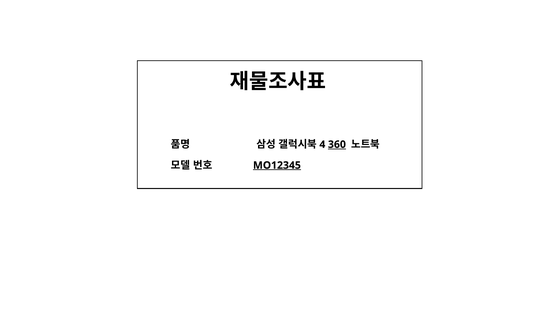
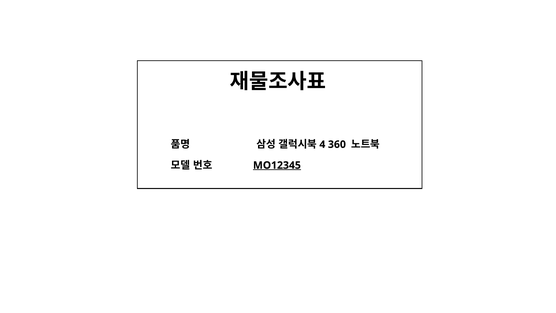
360 underline: present -> none
